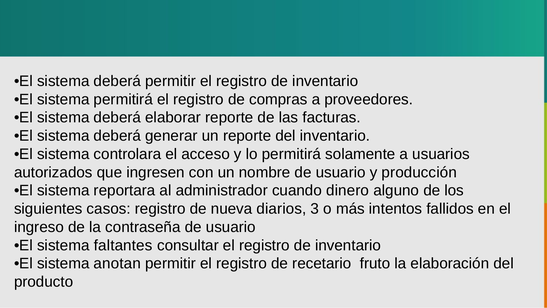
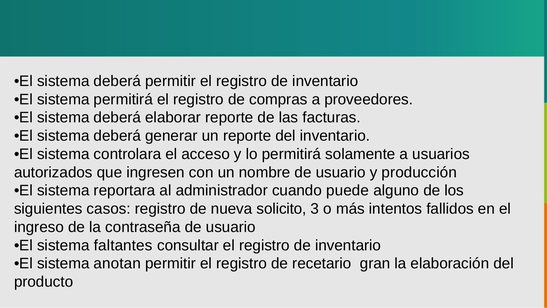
dinero: dinero -> puede
diarios: diarios -> solicito
fruto: fruto -> gran
